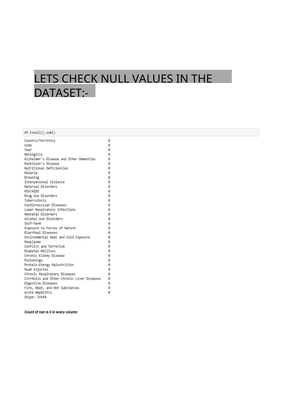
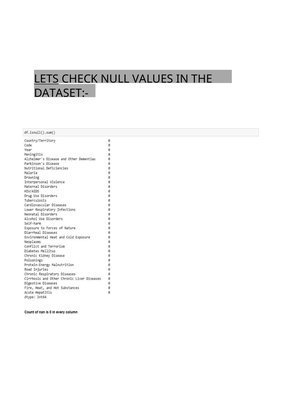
LETS underline: none -> present
